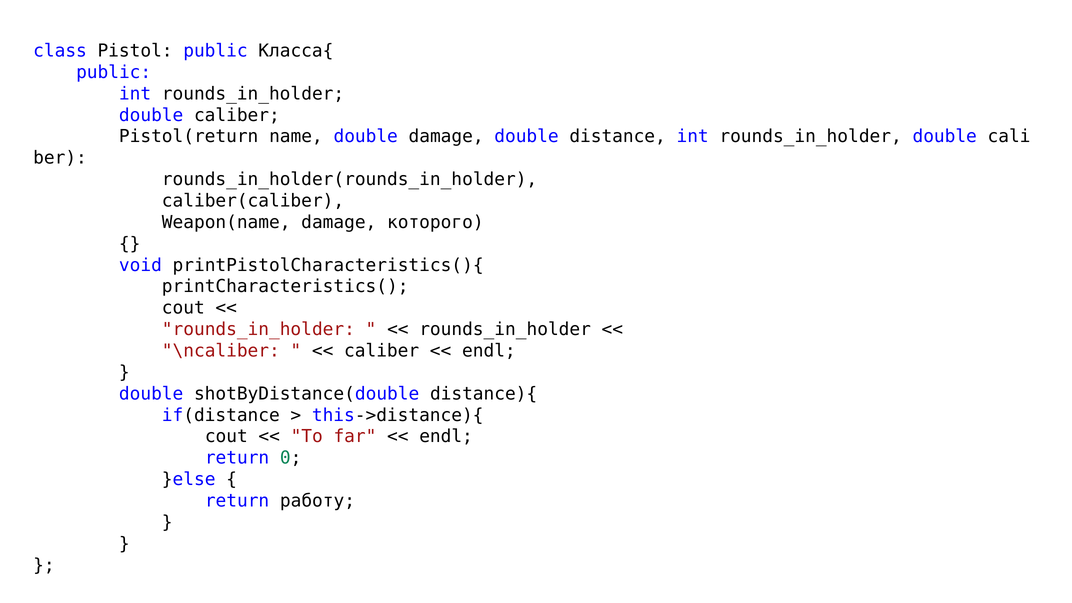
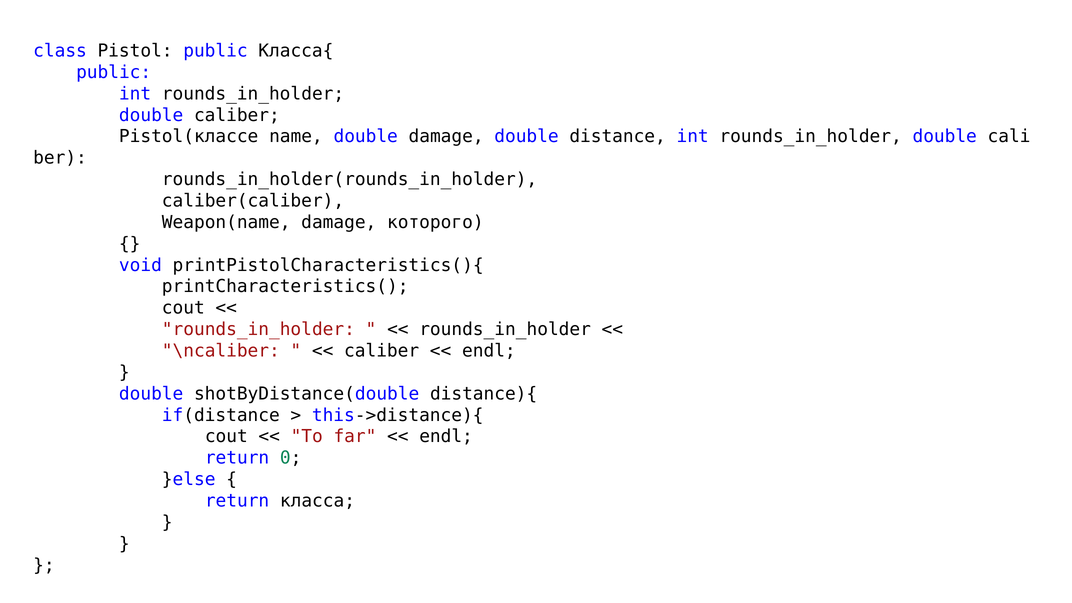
Pistol(return: Pistol(return -> Pistol(классе
работу: работу -> класса
